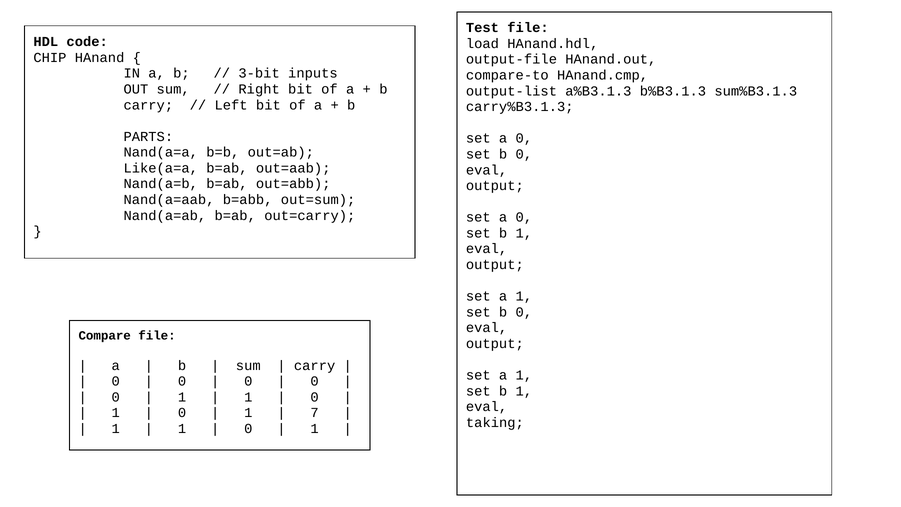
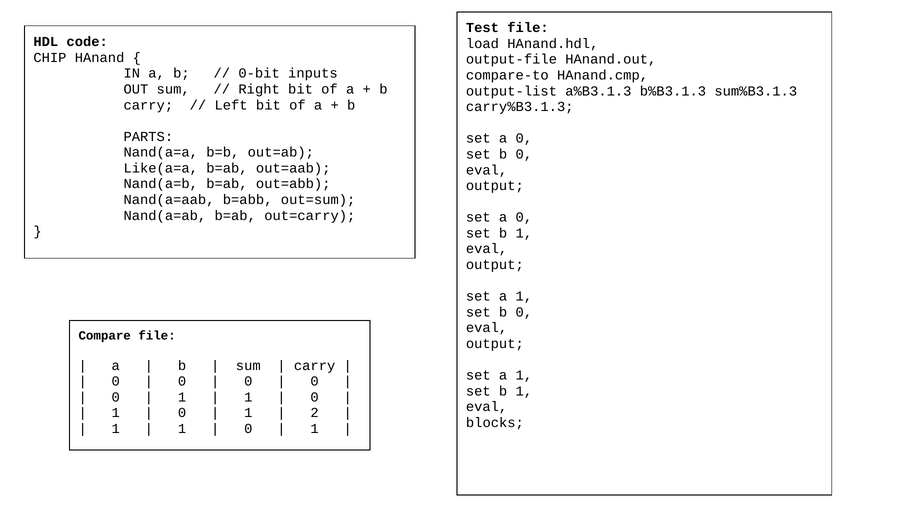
3-bit: 3-bit -> 0-bit
7: 7 -> 2
taking: taking -> blocks
